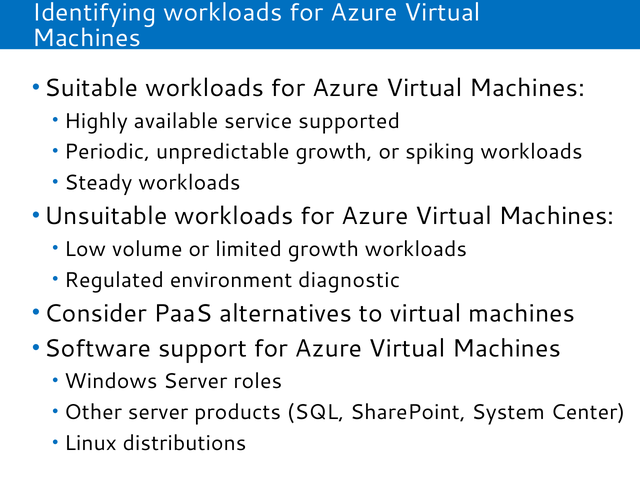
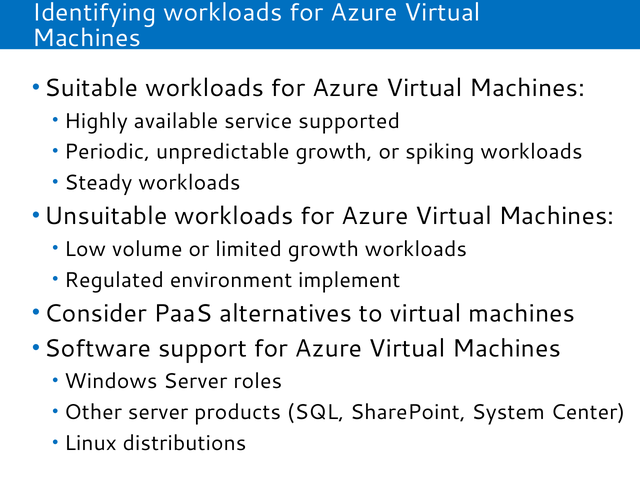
diagnostic: diagnostic -> implement
